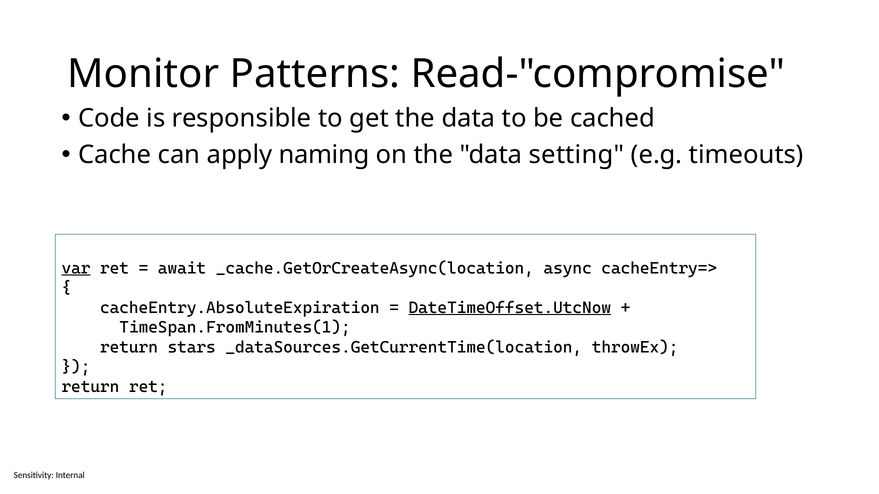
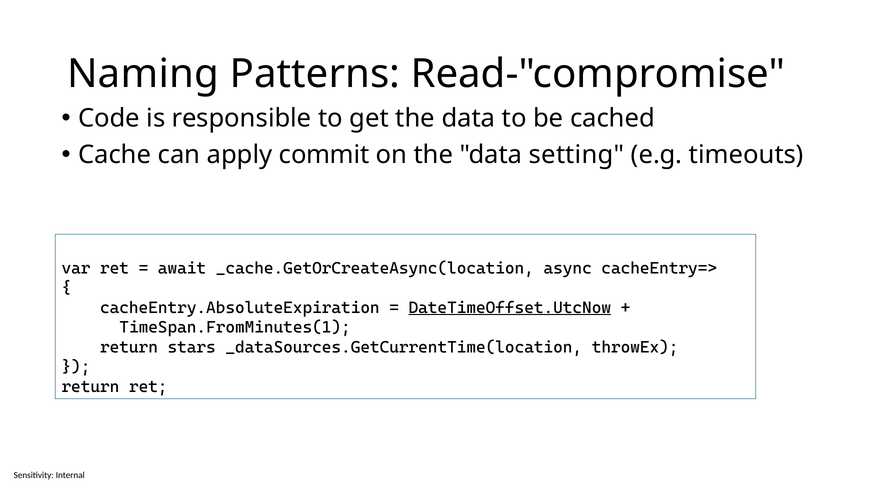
Monitor: Monitor -> Naming
naming: naming -> commit
var underline: present -> none
